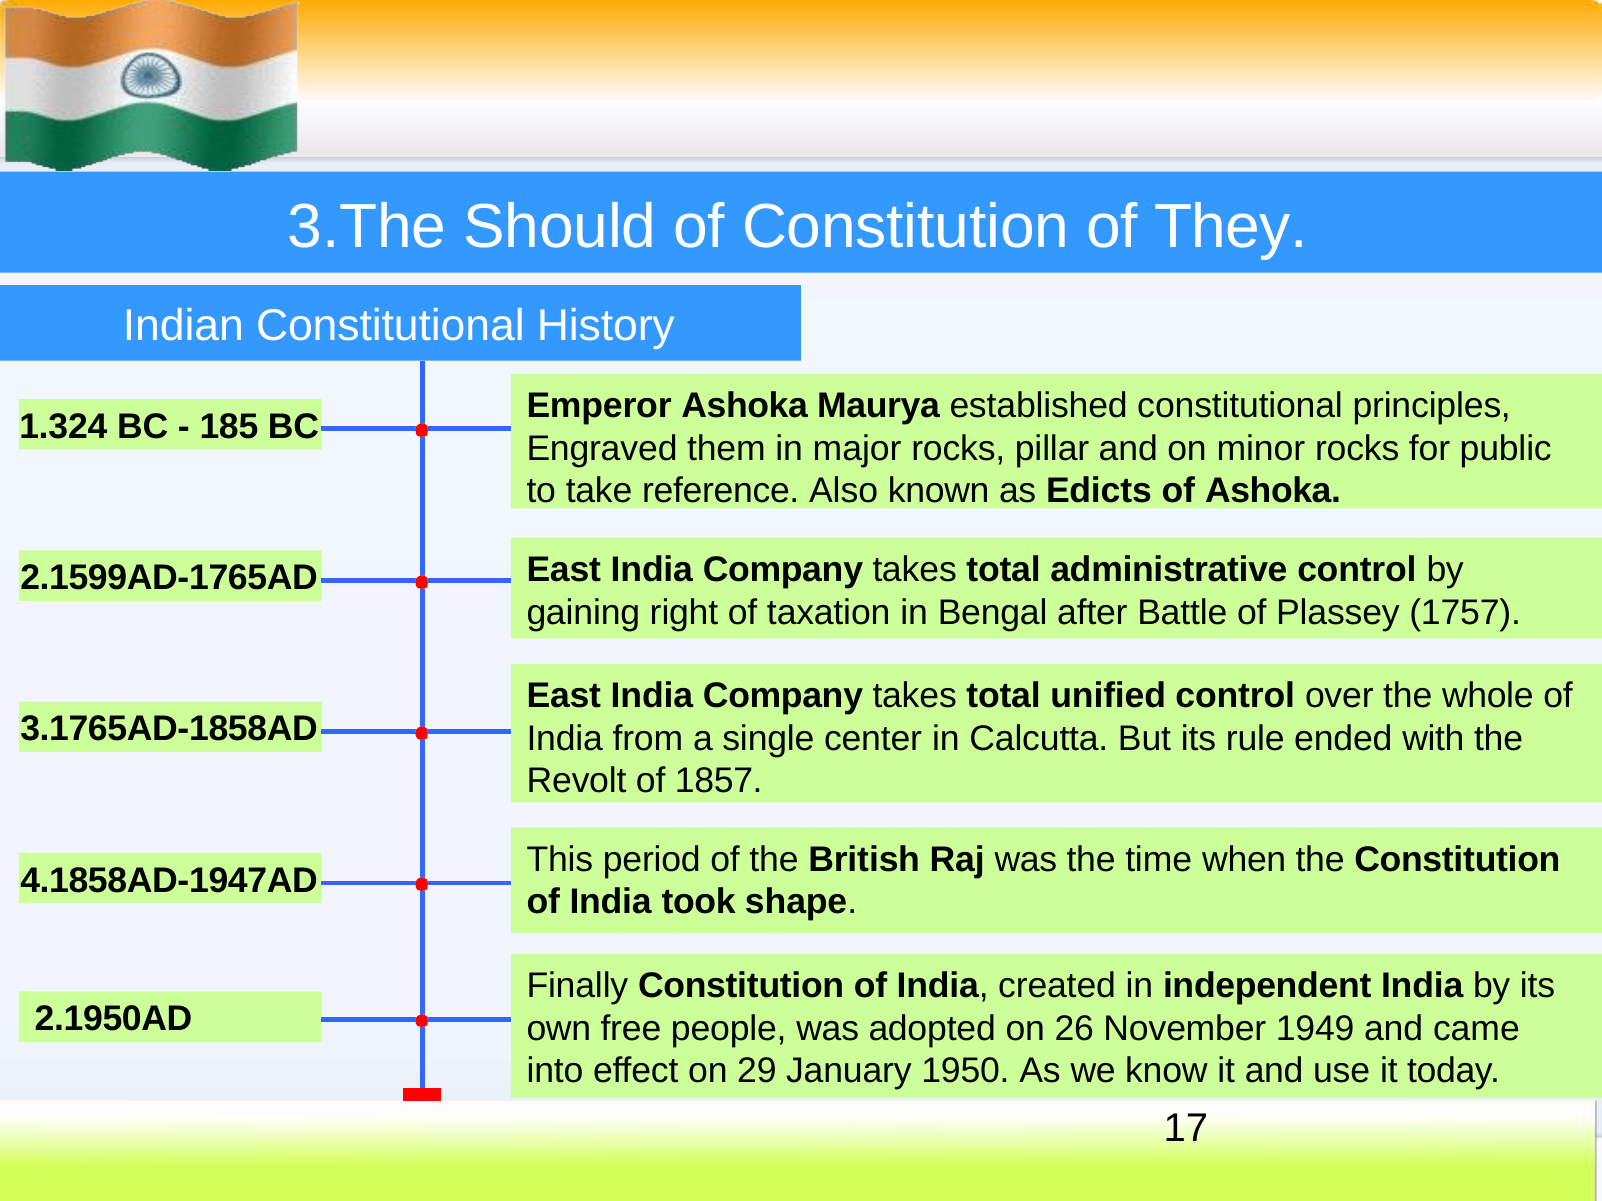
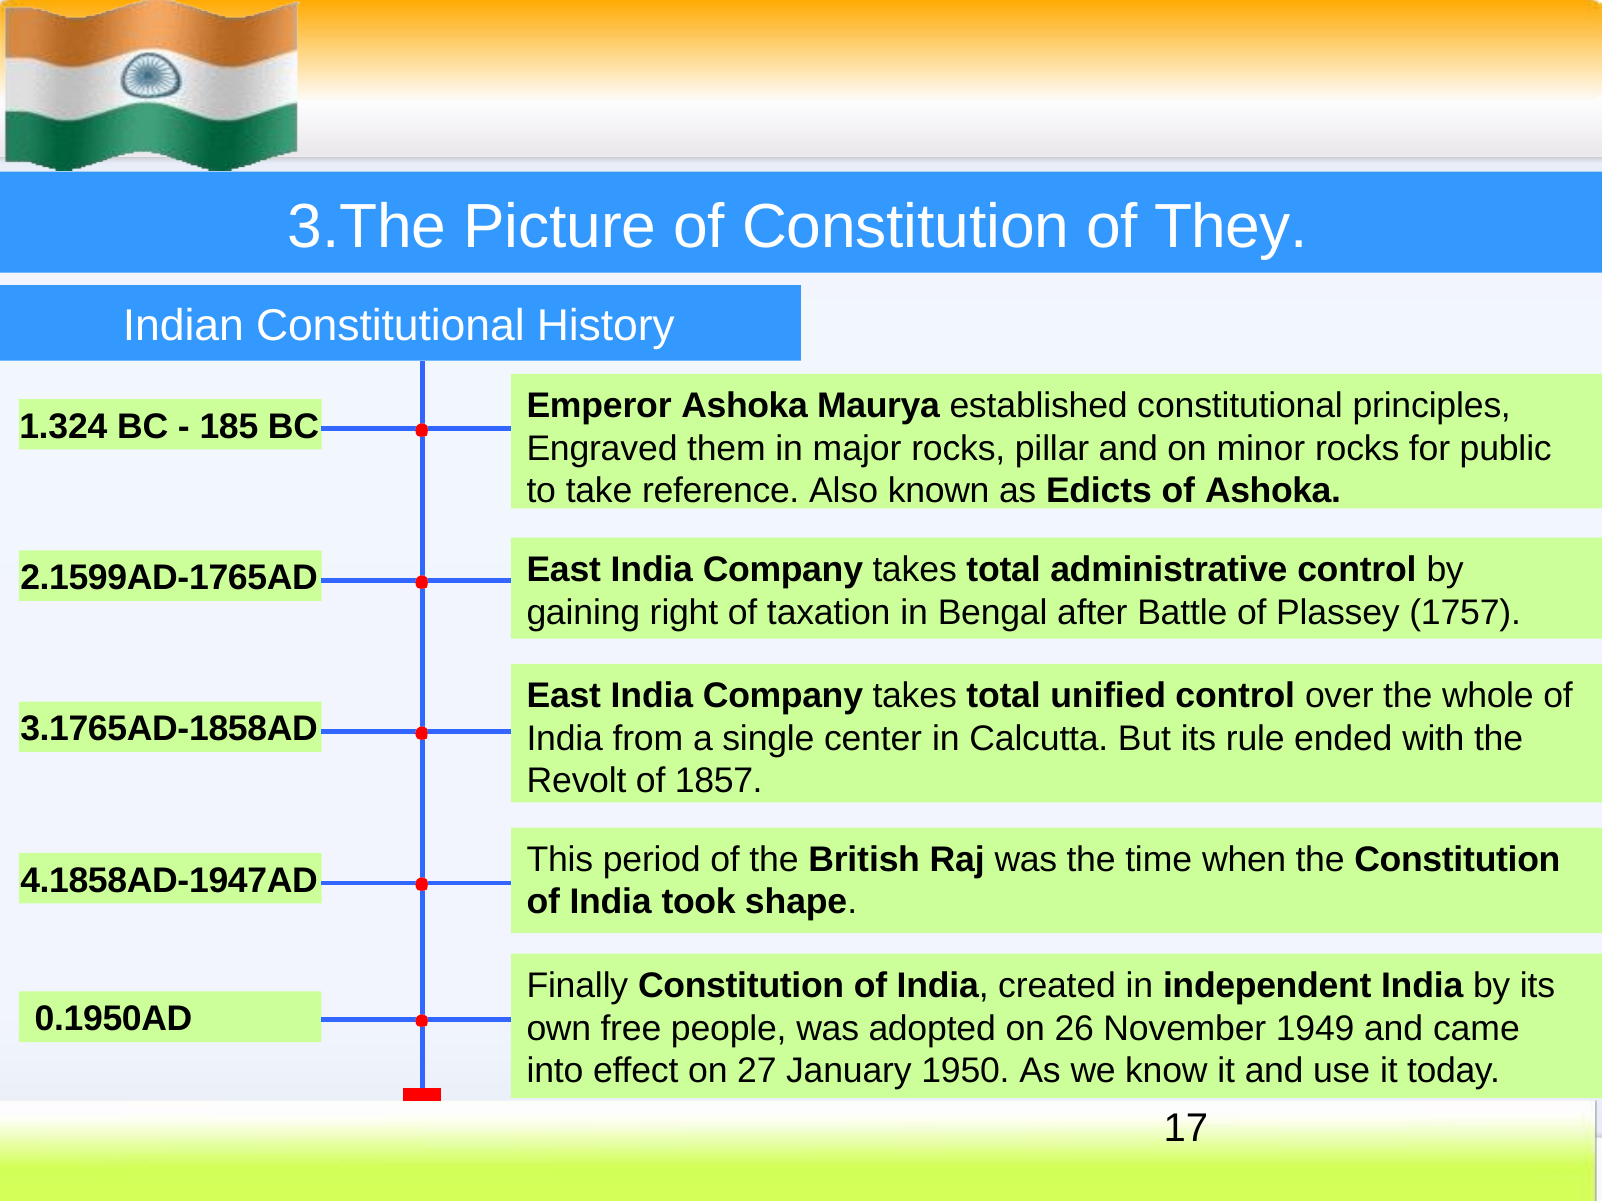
Should: Should -> Picture
2.1950AD: 2.1950AD -> 0.1950AD
29: 29 -> 27
